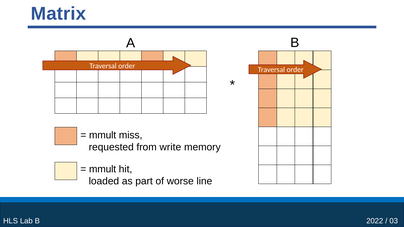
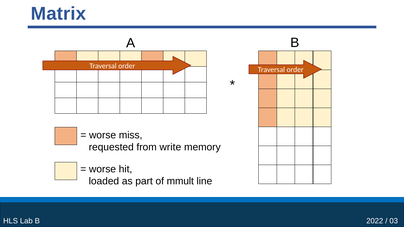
mmult at (103, 135): mmult -> worse
mmult at (103, 169): mmult -> worse
worse: worse -> mmult
